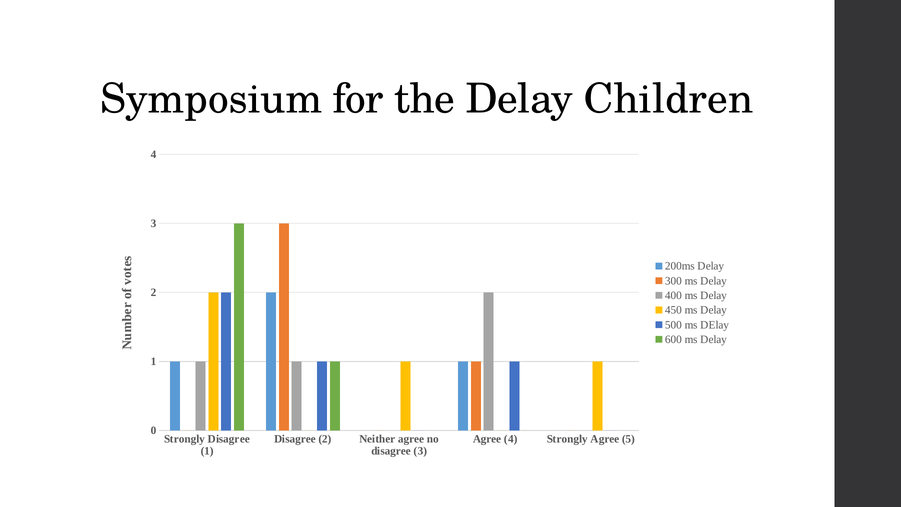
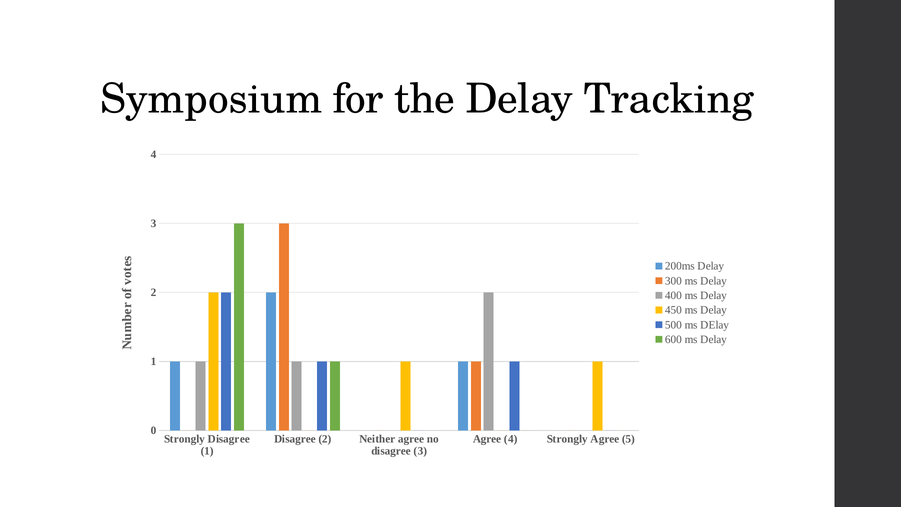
Children: Children -> Tracking
